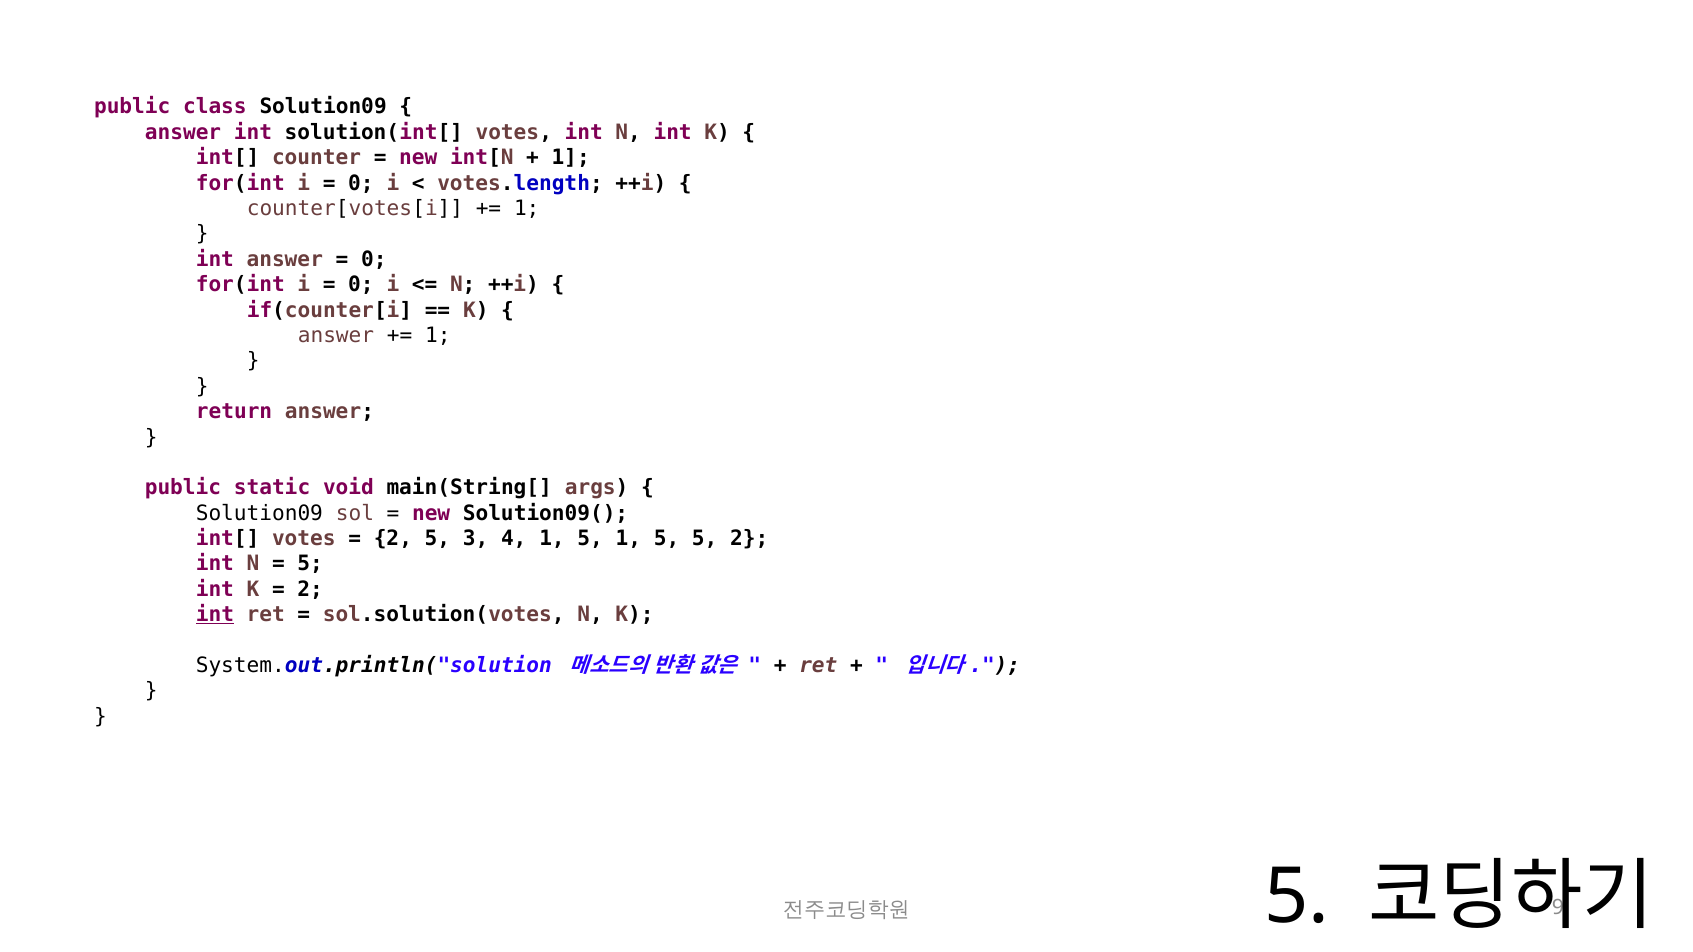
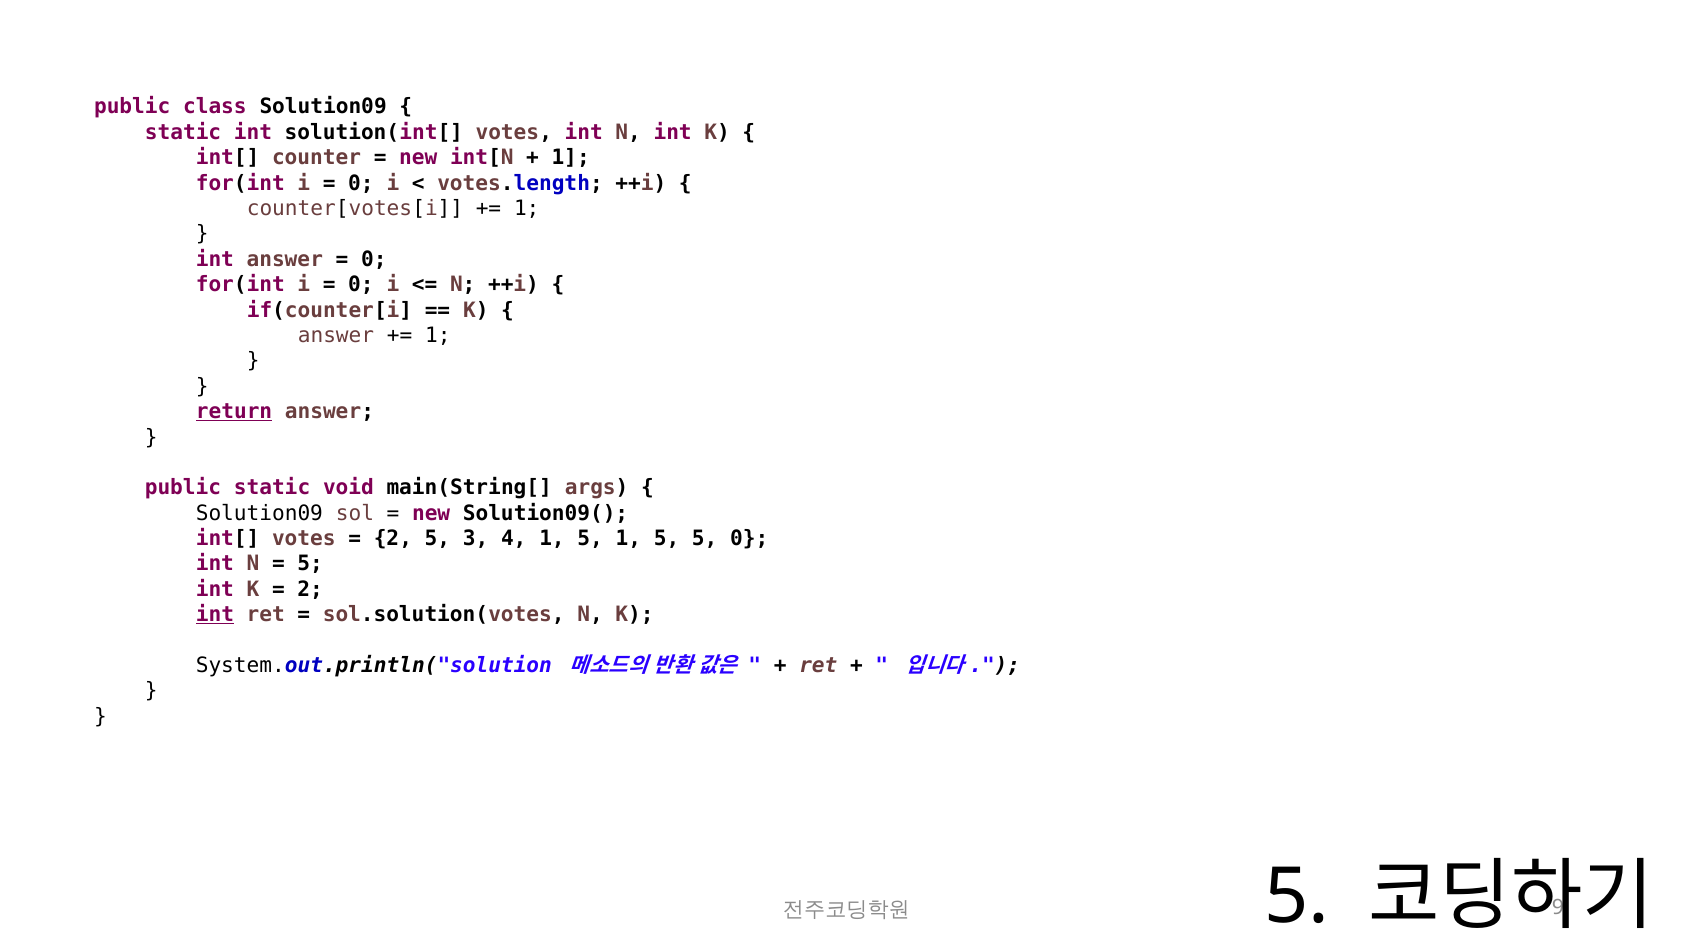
answer at (183, 132): answer -> static
return underline: none -> present
5 2: 2 -> 0
